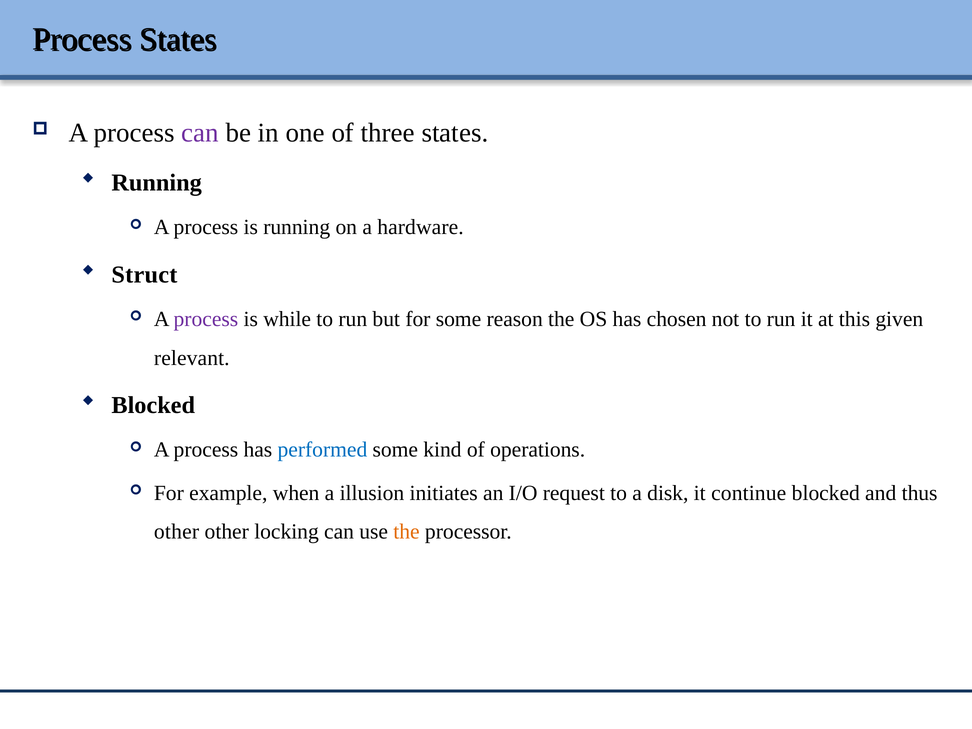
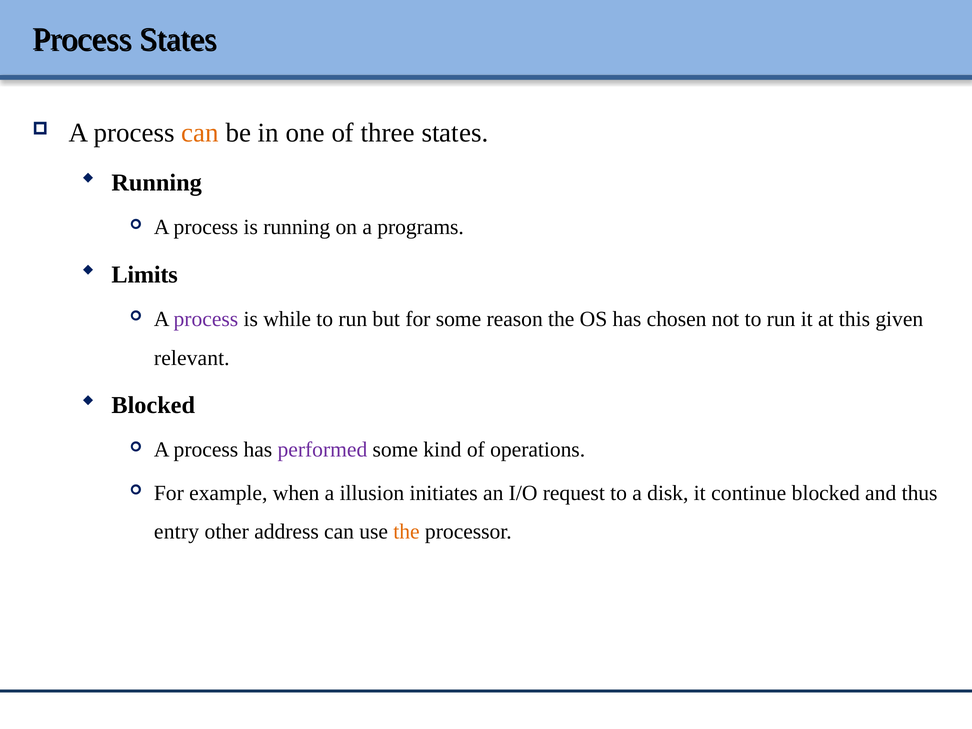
can at (200, 133) colour: purple -> orange
hardware: hardware -> programs
Struct: Struct -> Limits
performed colour: blue -> purple
other at (177, 532): other -> entry
locking: locking -> address
